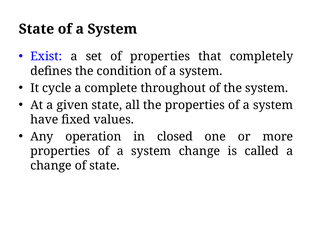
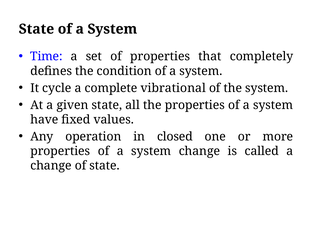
Exist: Exist -> Time
throughout: throughout -> vibrational
